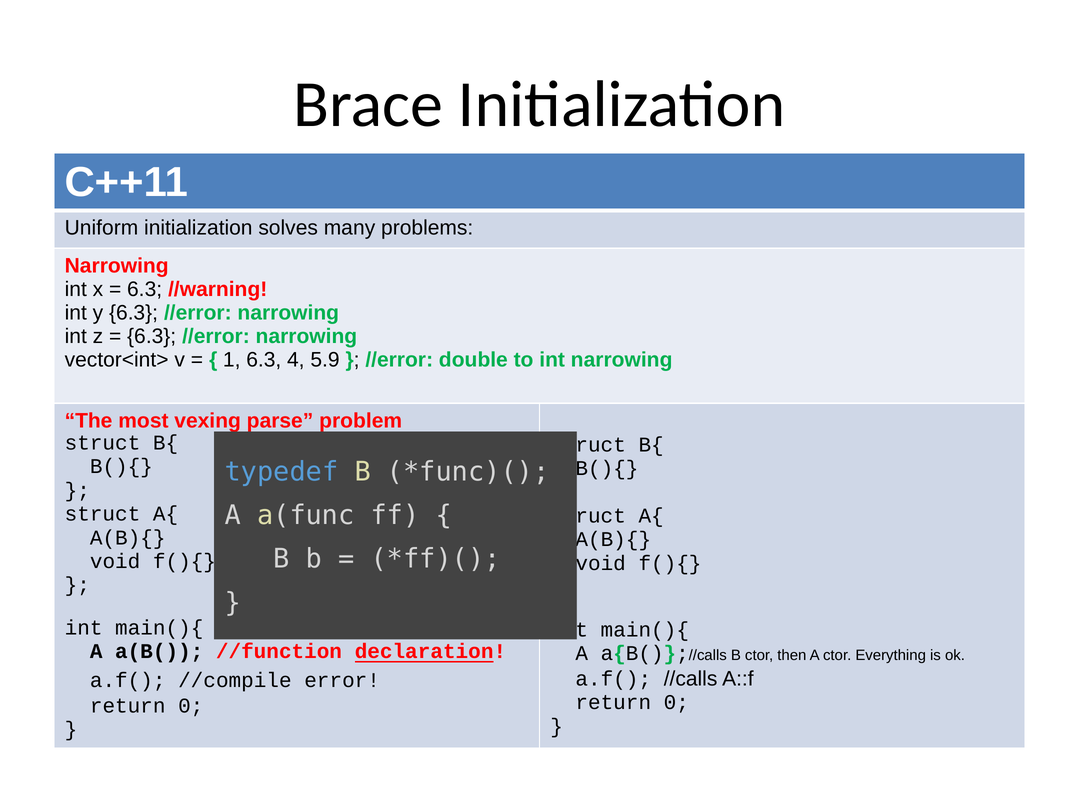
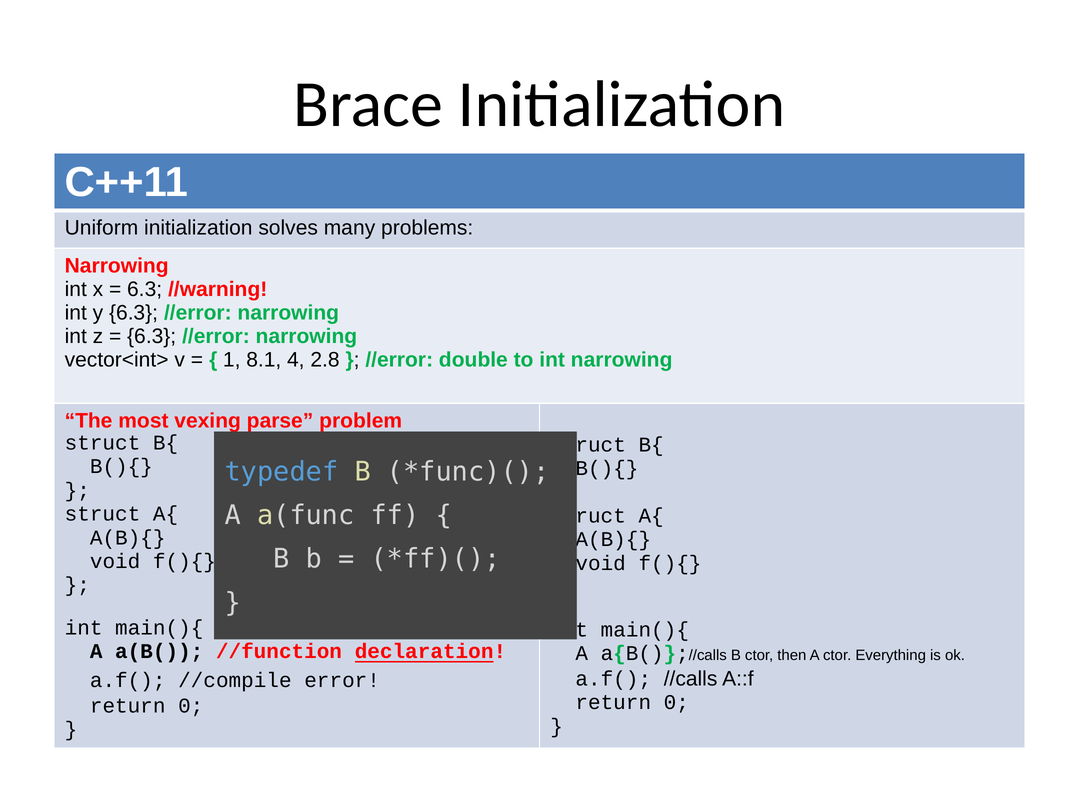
1 6.3: 6.3 -> 8.1
5.9: 5.9 -> 2.8
